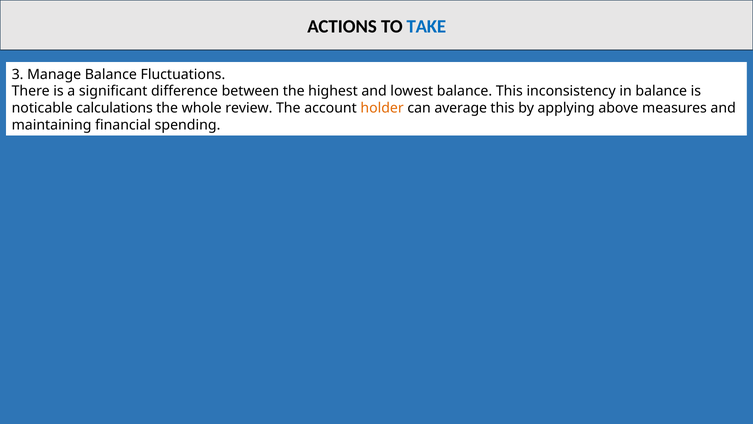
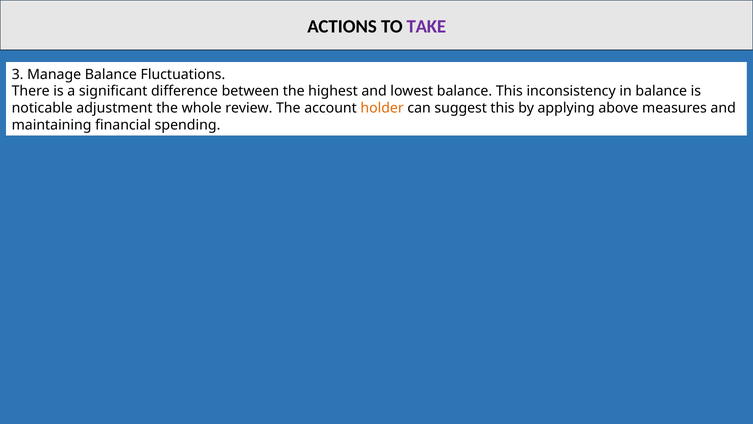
TAKE colour: blue -> purple
calculations: calculations -> adjustment
average: average -> suggest
